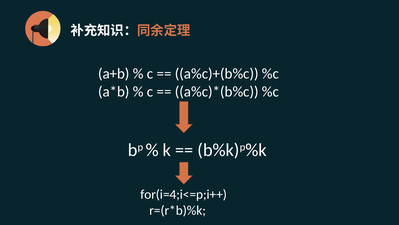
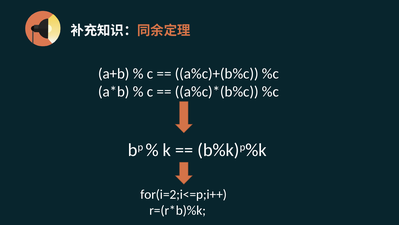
for(i=4;i<=p;i++: for(i=4;i<=p;i++ -> for(i=2;i<=p;i++
